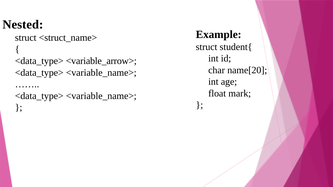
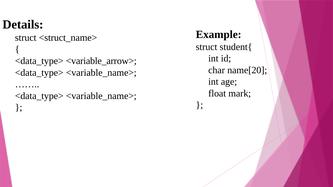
Nested: Nested -> Details
